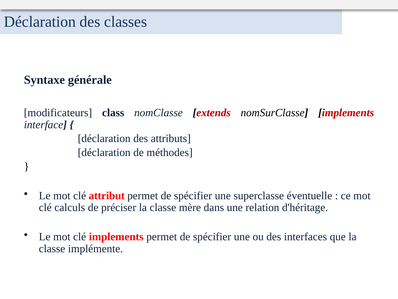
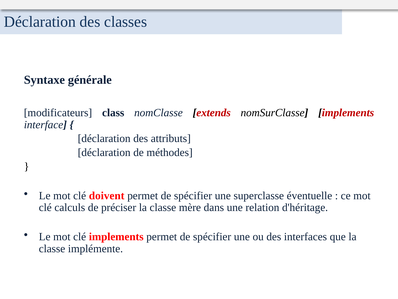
attribut: attribut -> doivent
